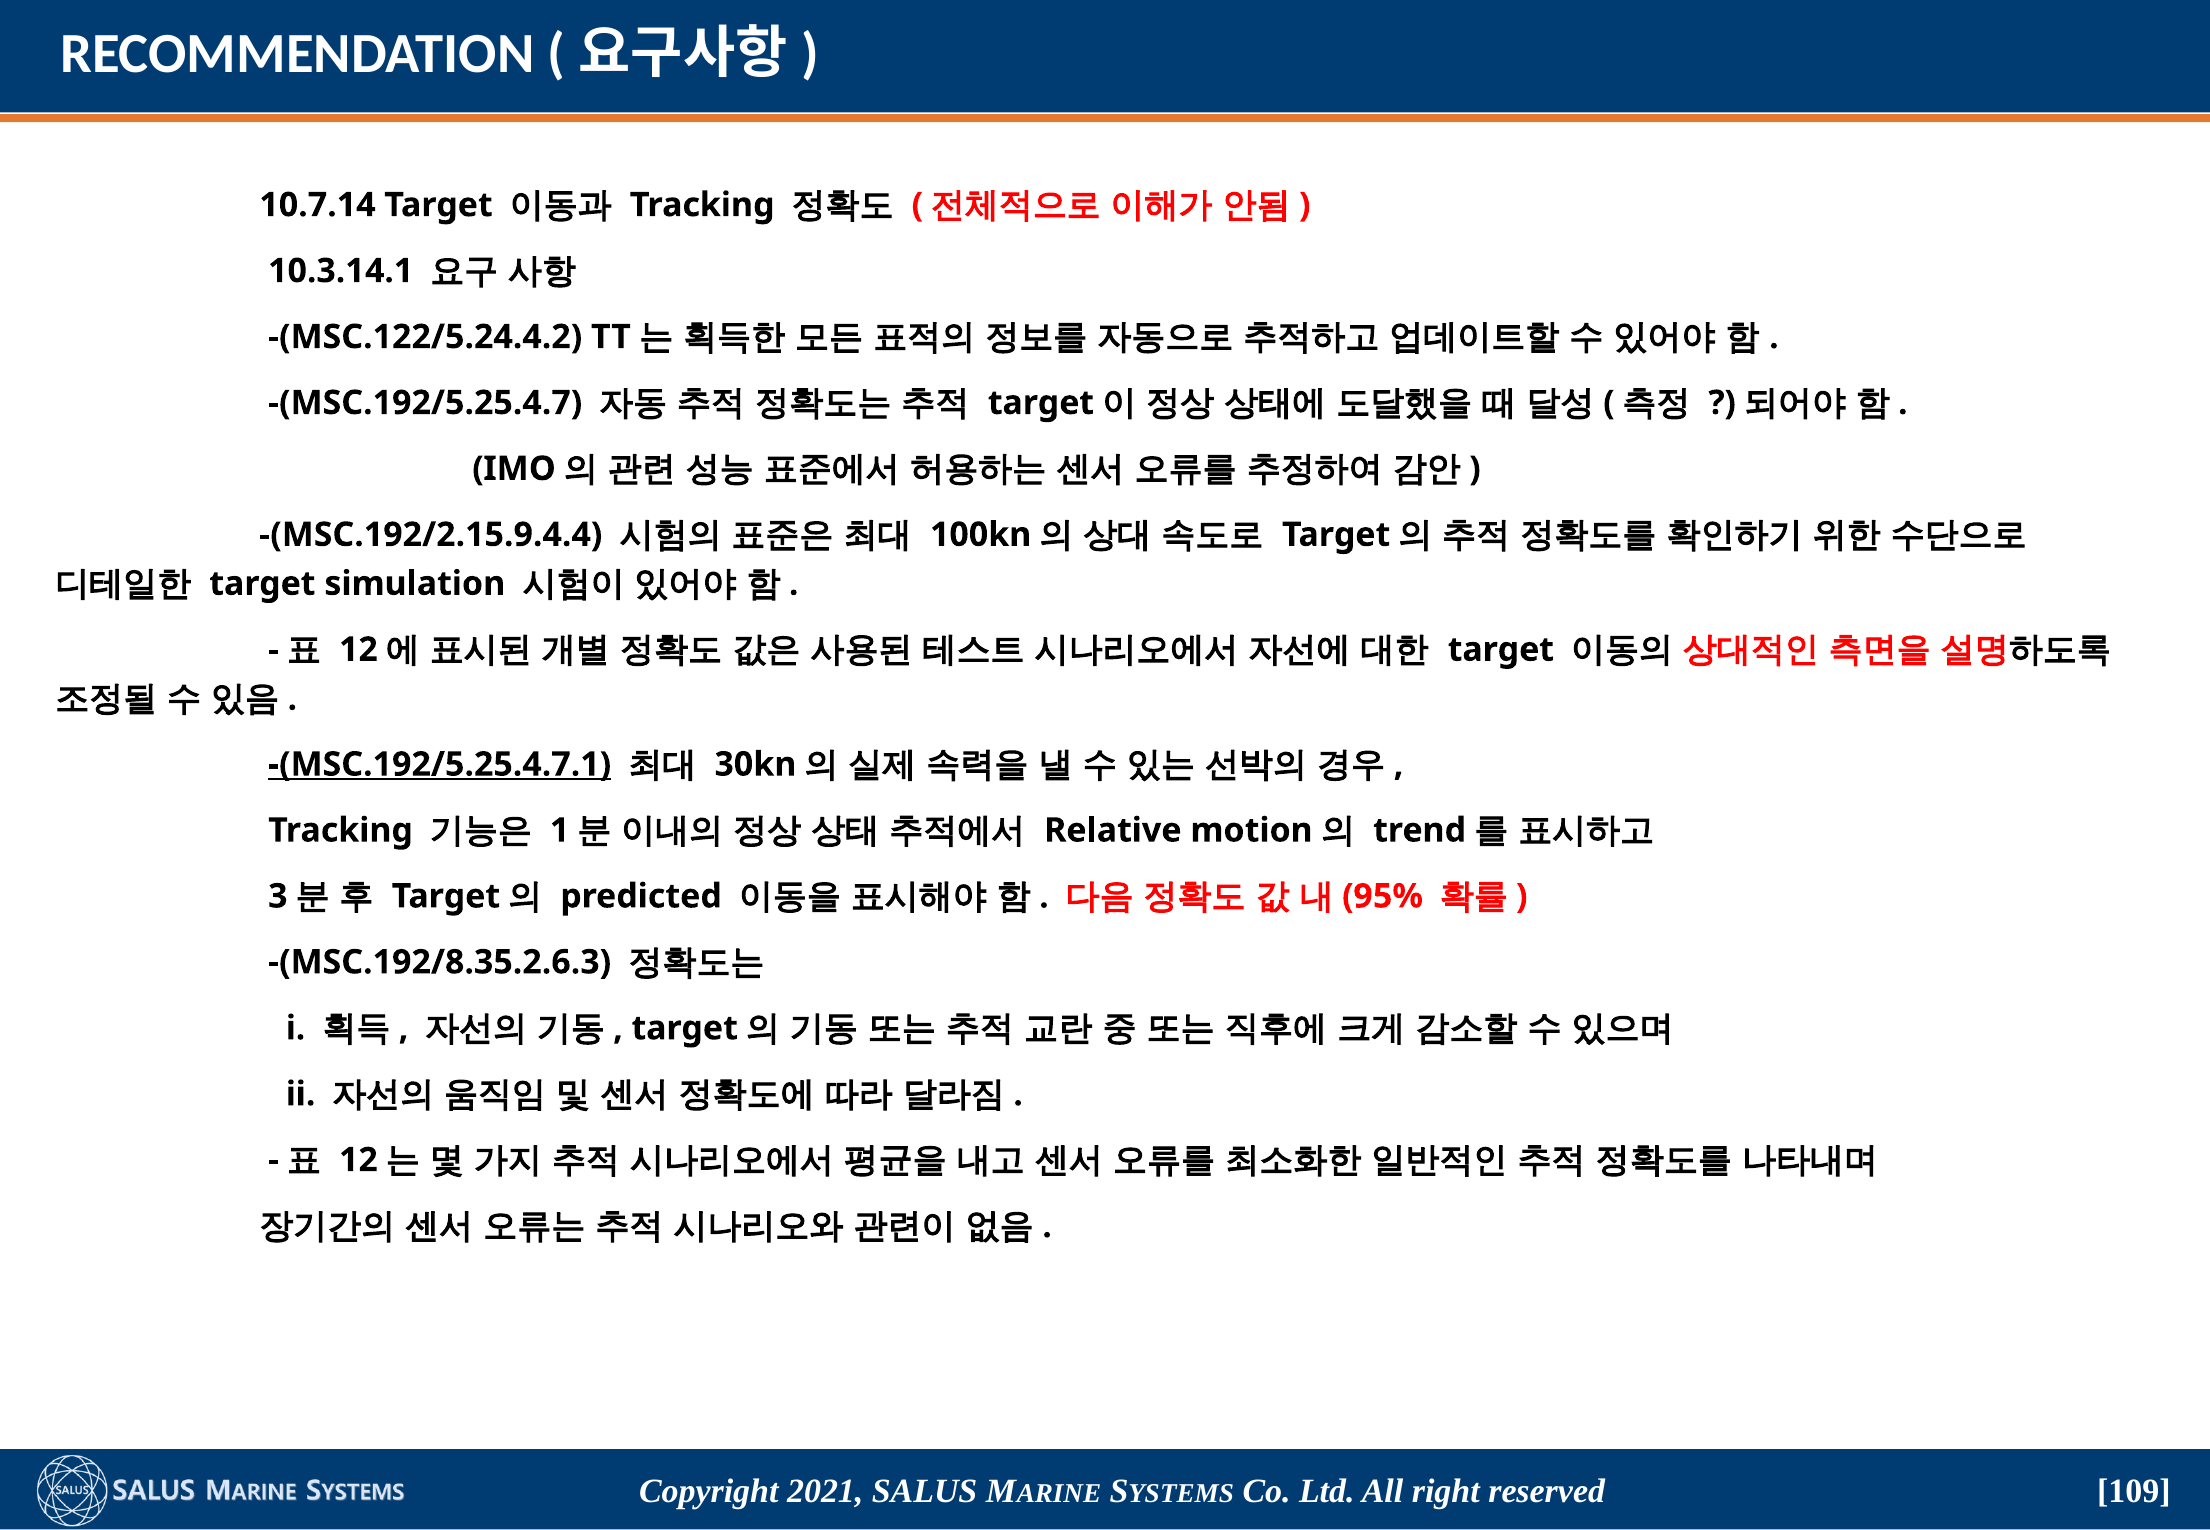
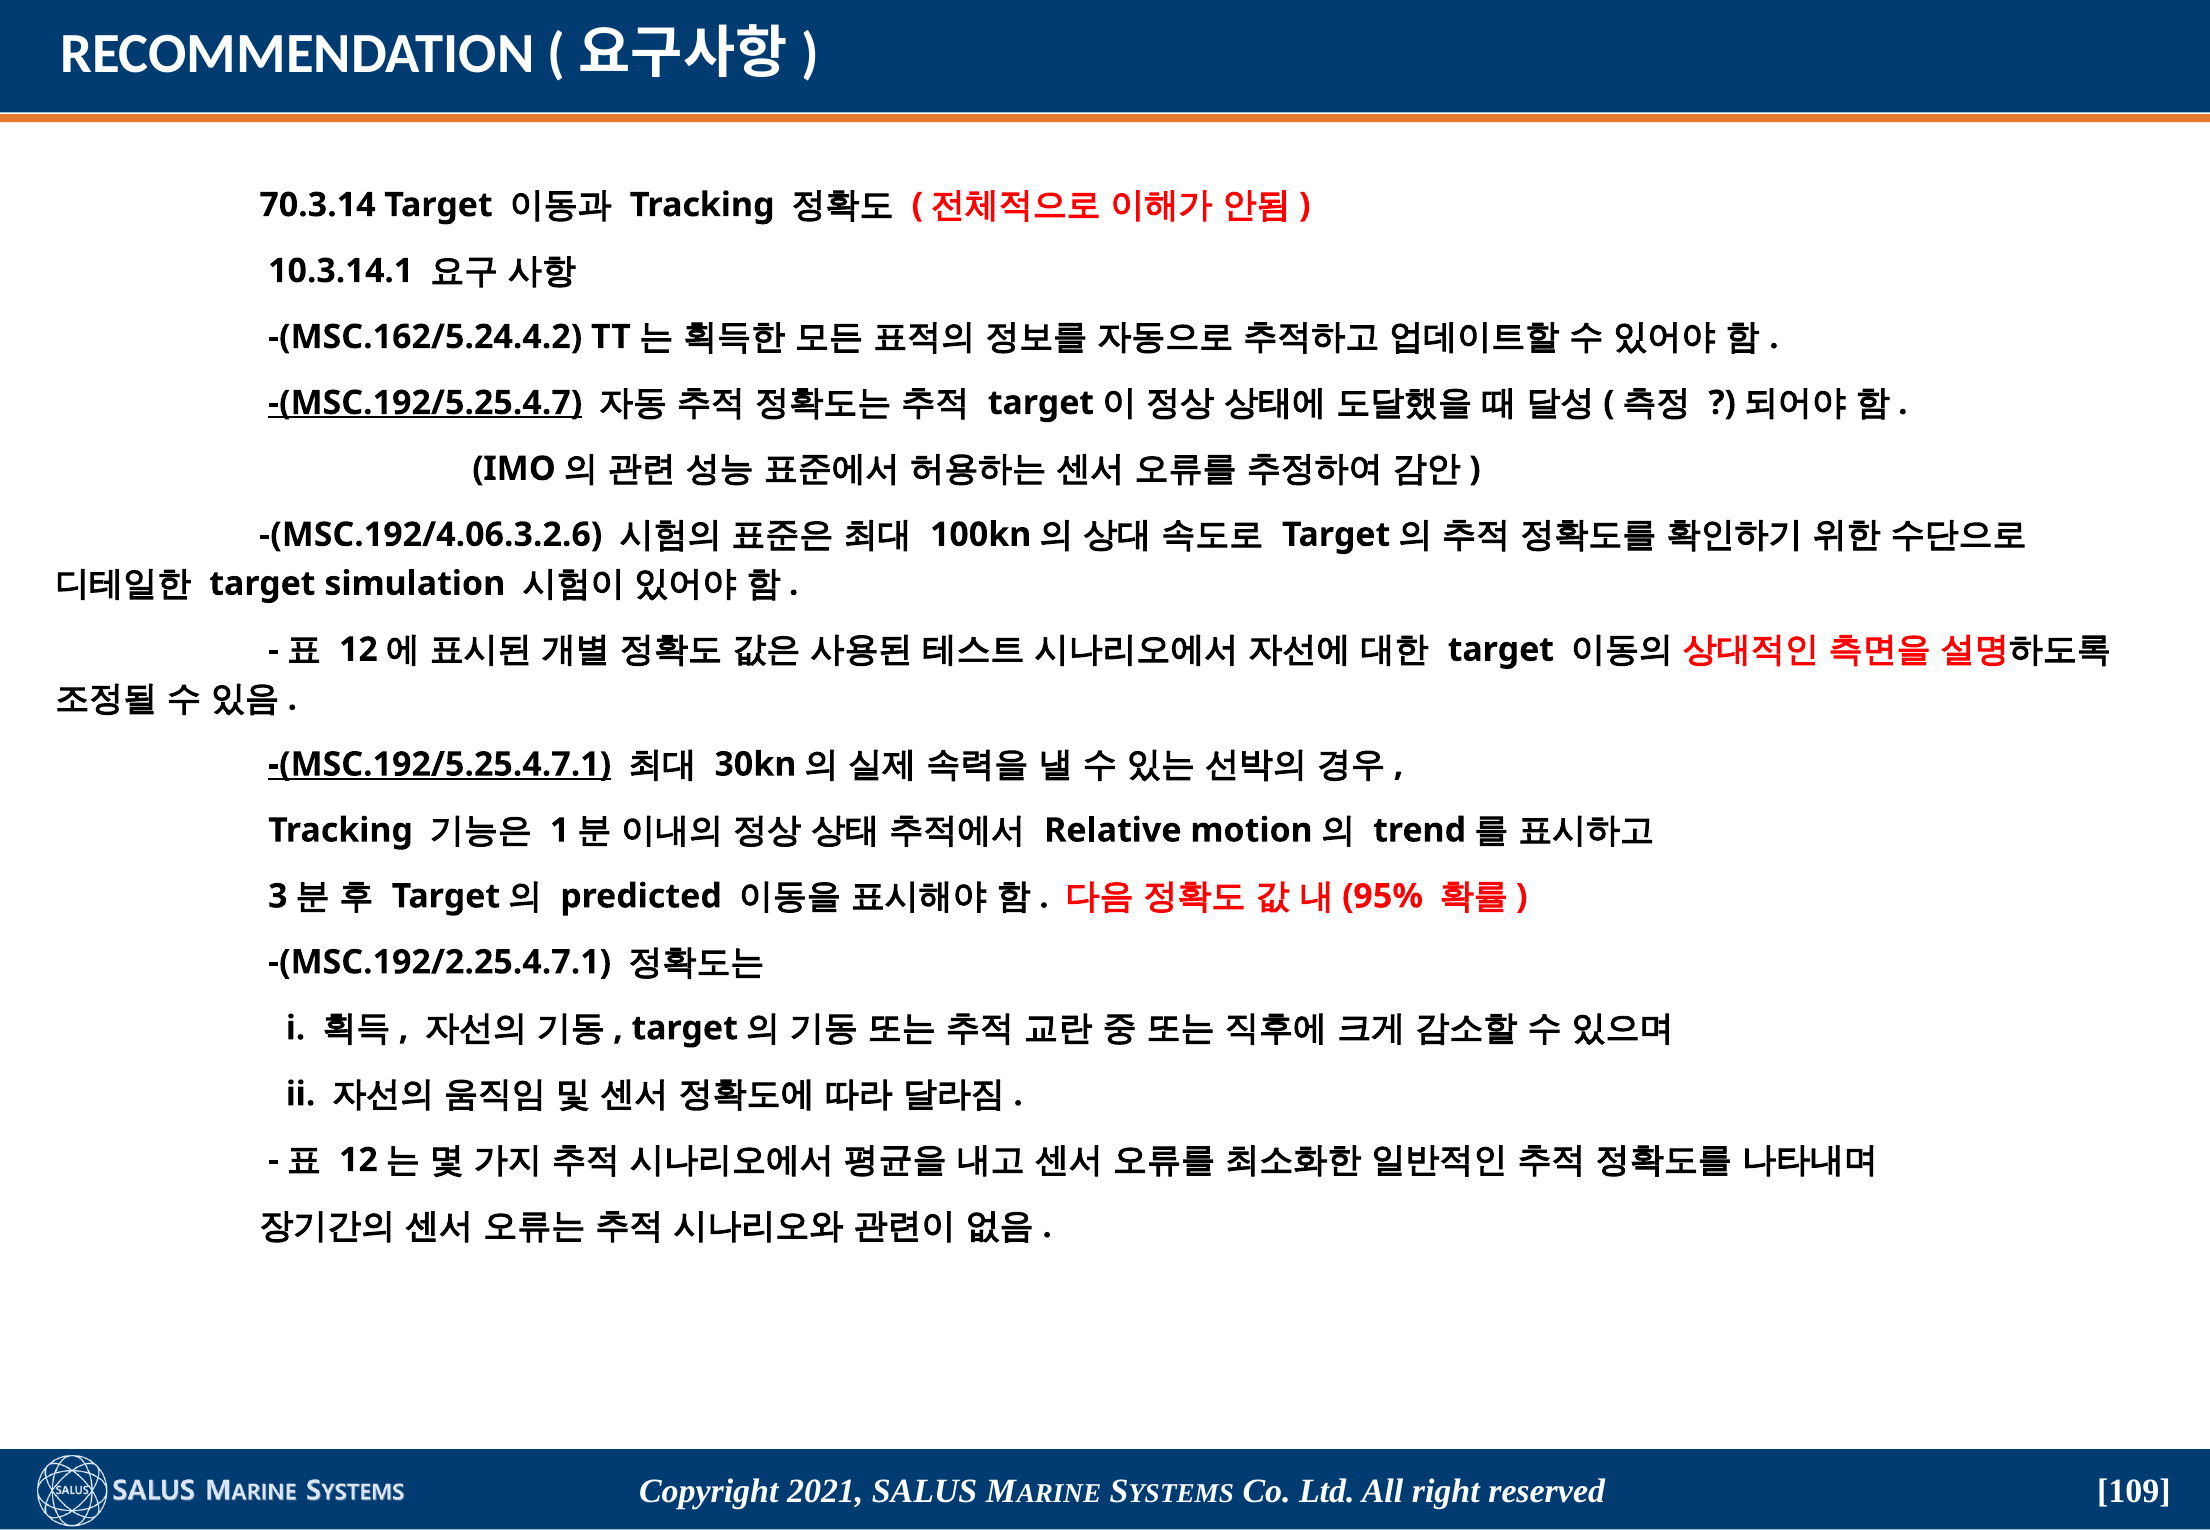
10.7.14: 10.7.14 -> 70.3.14
-(MSC.122/5.24.4.2: -(MSC.122/5.24.4.2 -> -(MSC.162/5.24.4.2
-(MSC.192/5.25.4.7 underline: none -> present
-(MSC.192/2.15.9.4.4: -(MSC.192/2.15.9.4.4 -> -(MSC.192/4.06.3.2.6
-(MSC.192/8.35.2.6.3: -(MSC.192/8.35.2.6.3 -> -(MSC.192/2.25.4.7.1
